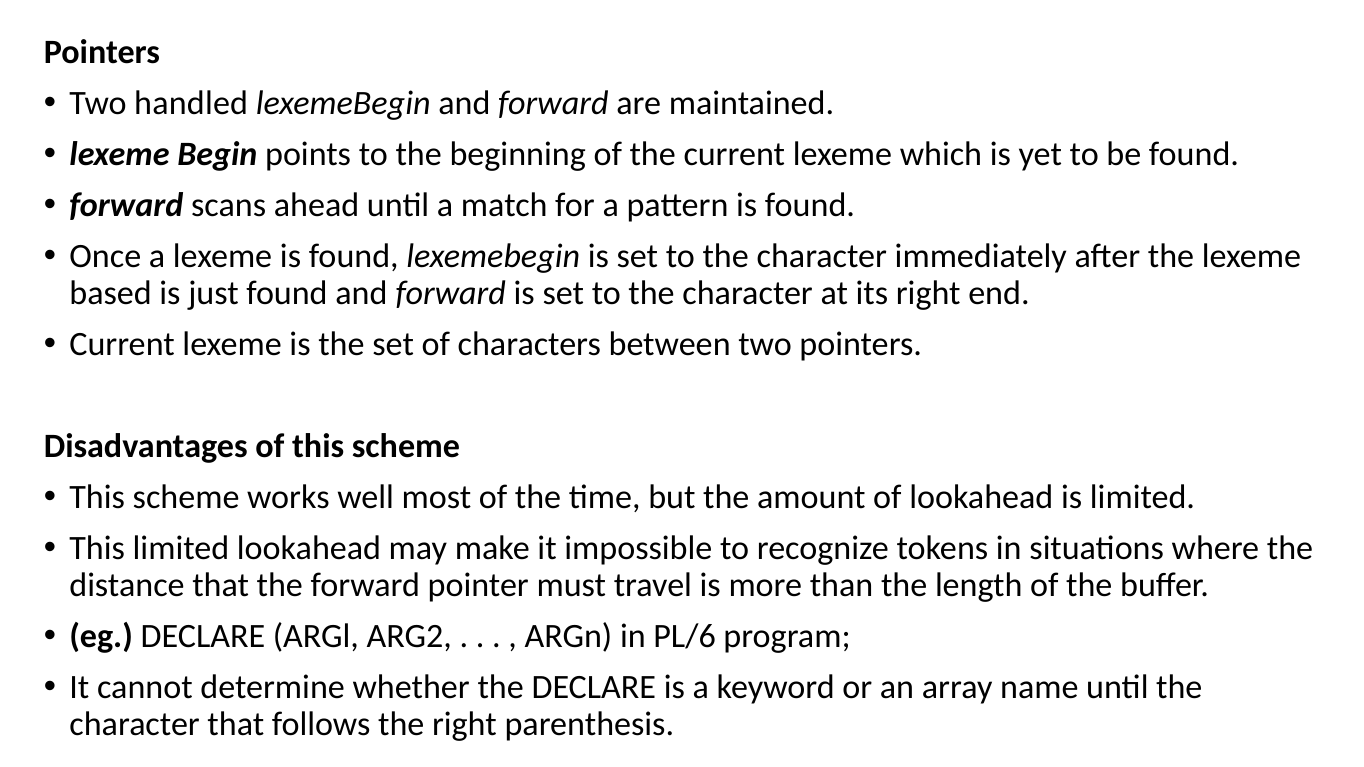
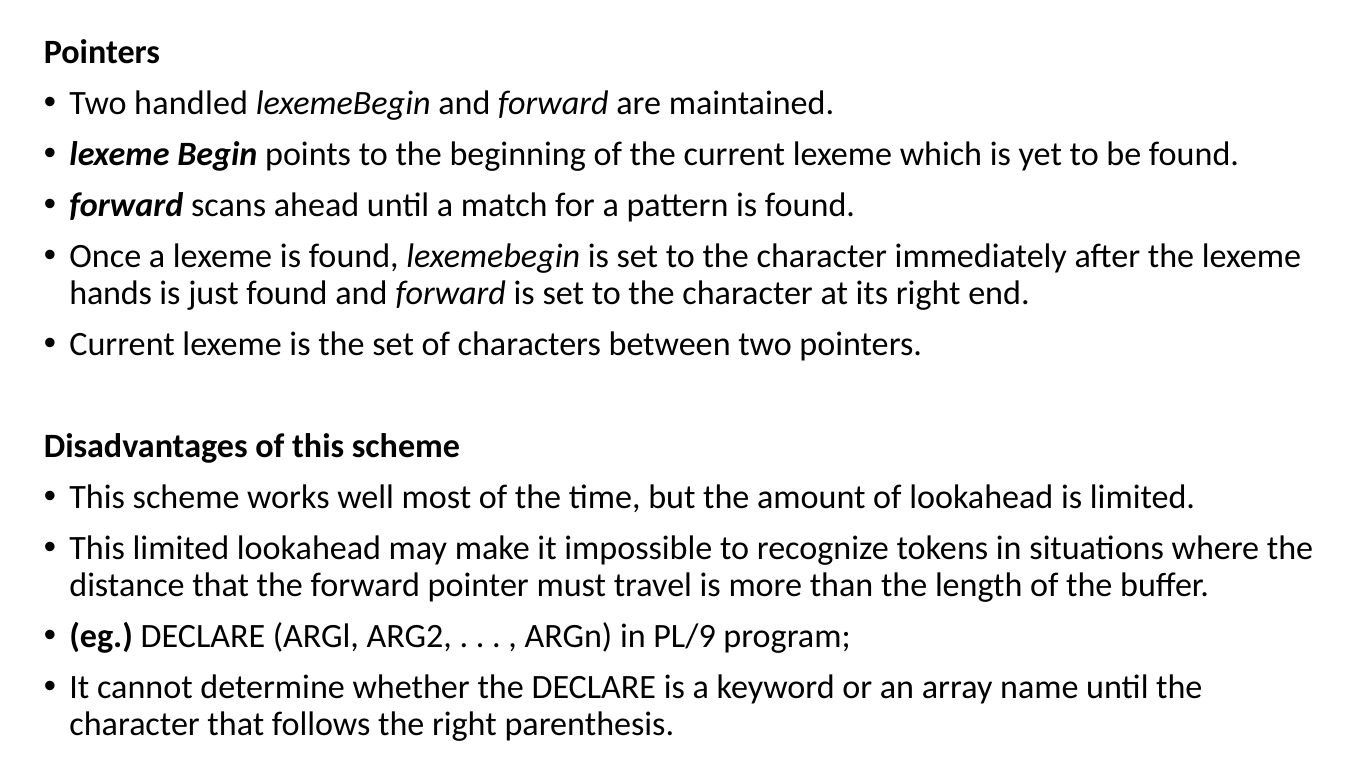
based: based -> hands
PL/6: PL/6 -> PL/9
